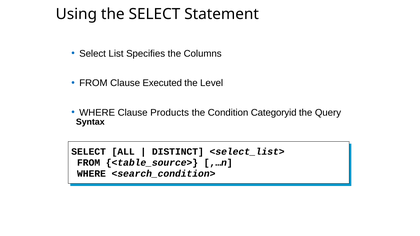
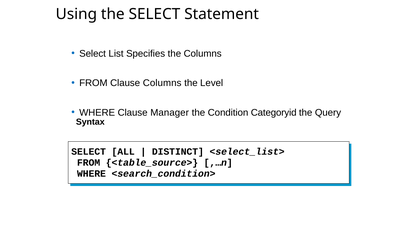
Clause Executed: Executed -> Columns
Products: Products -> Manager
